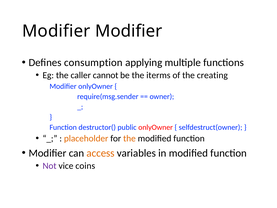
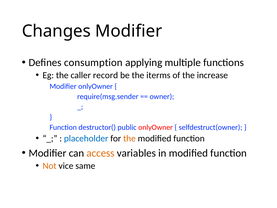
Modifier at (56, 31): Modifier -> Changes
cannot: cannot -> record
creating: creating -> increase
placeholder colour: orange -> blue
Not colour: purple -> orange
coins: coins -> same
